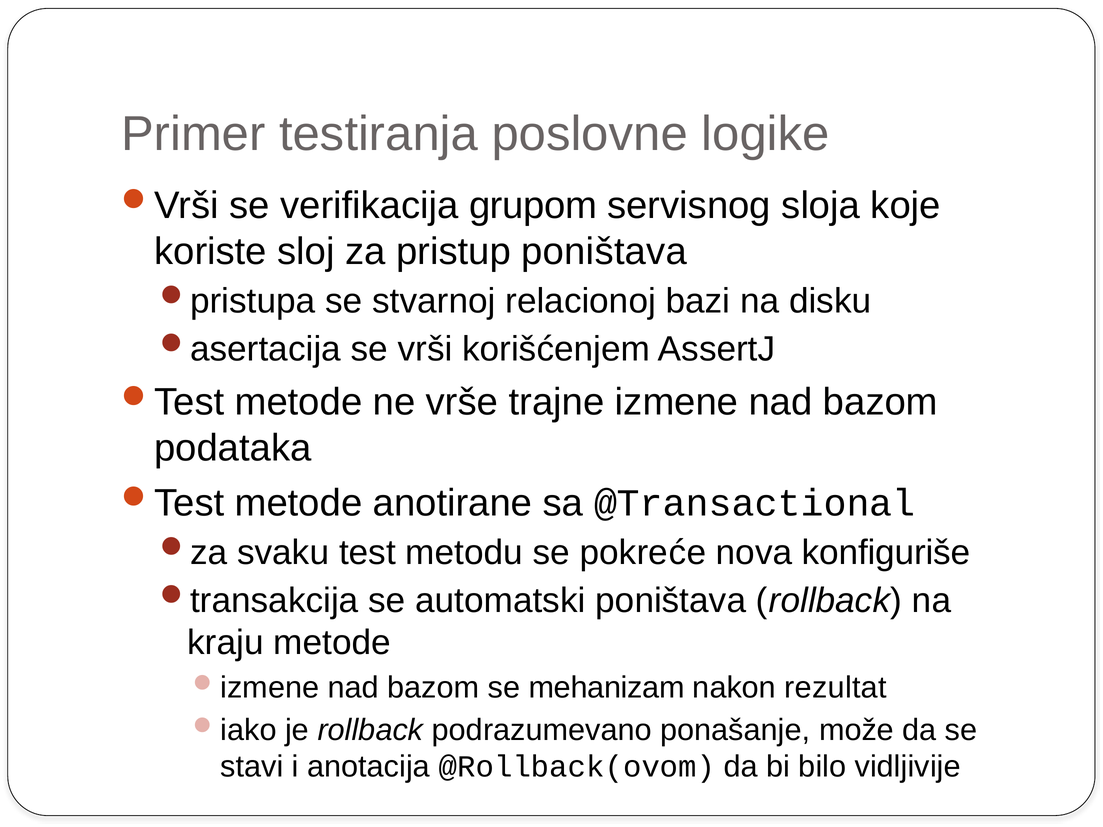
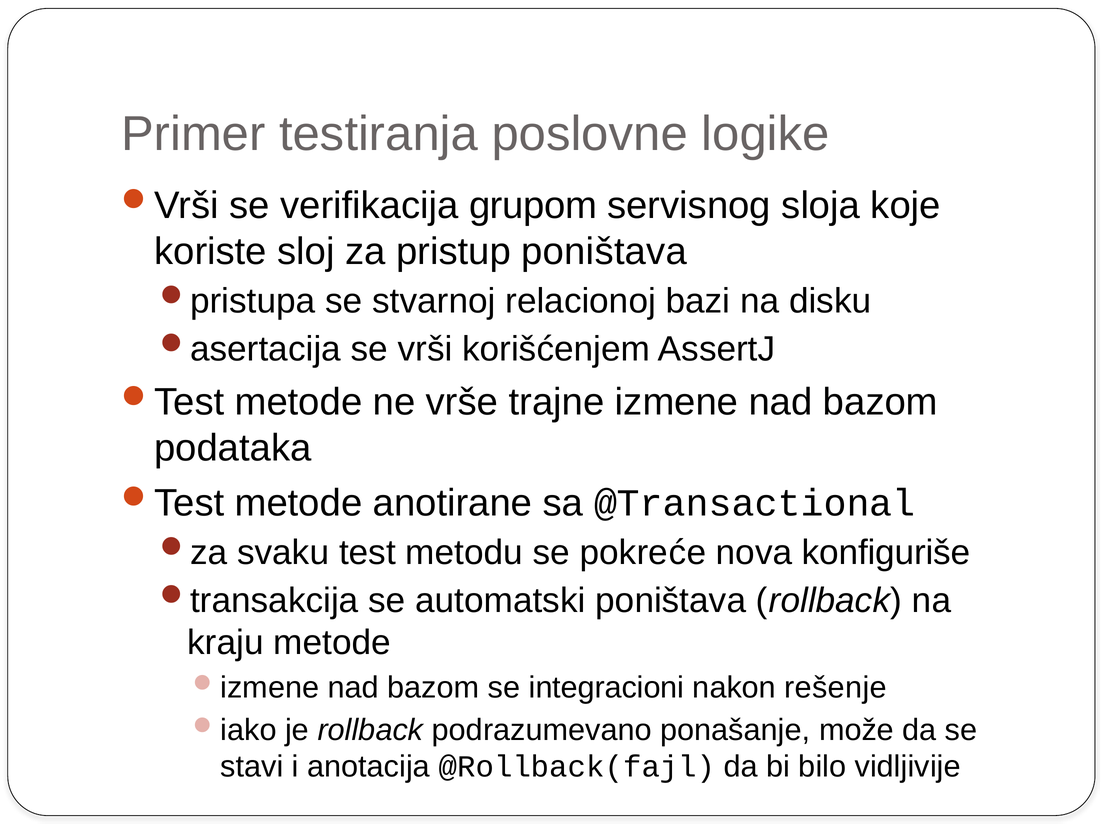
mehanizam: mehanizam -> integracioni
rezultat: rezultat -> rešenje
@Rollback(ovom: @Rollback(ovom -> @Rollback(fajl
